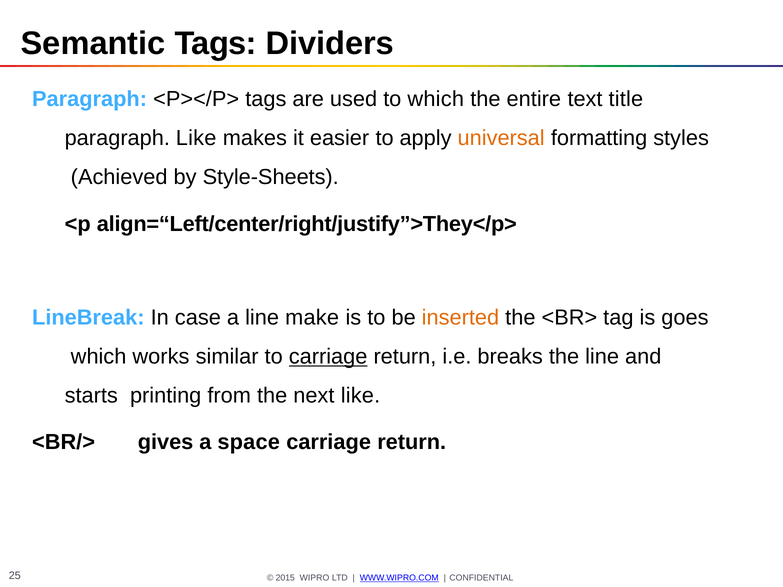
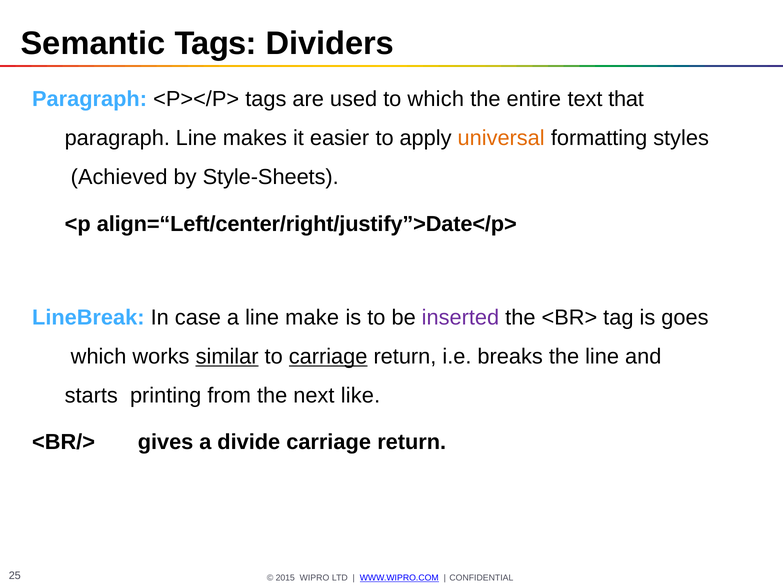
title: title -> that
paragraph Like: Like -> Line
align=“Left/center/right/justify”>They</p>: align=“Left/center/right/justify”>They</p> -> align=“Left/center/right/justify”>Date</p>
inserted colour: orange -> purple
similar underline: none -> present
space: space -> divide
